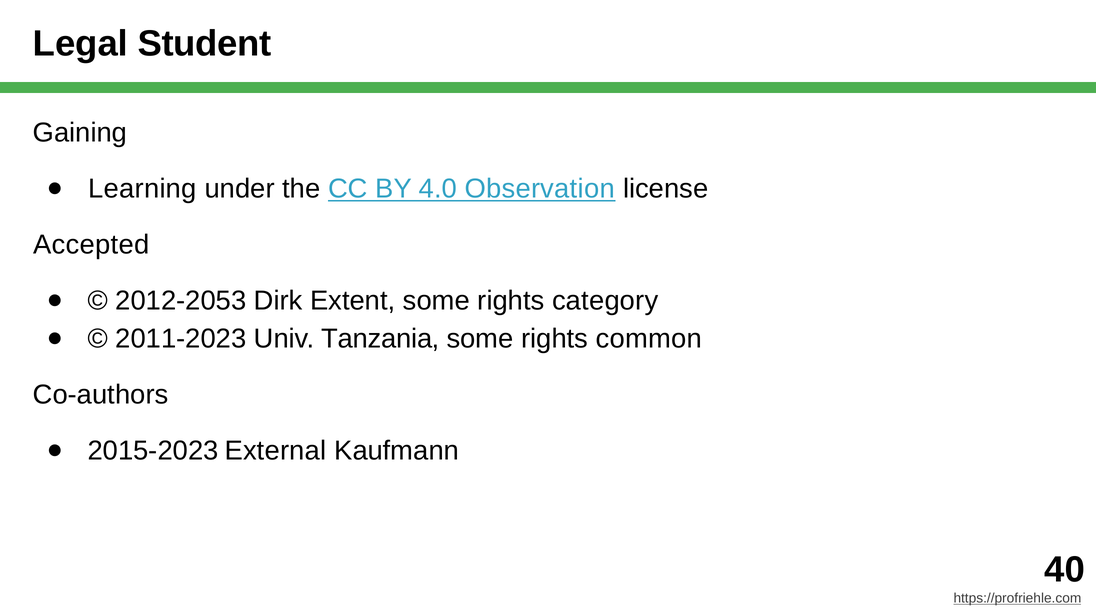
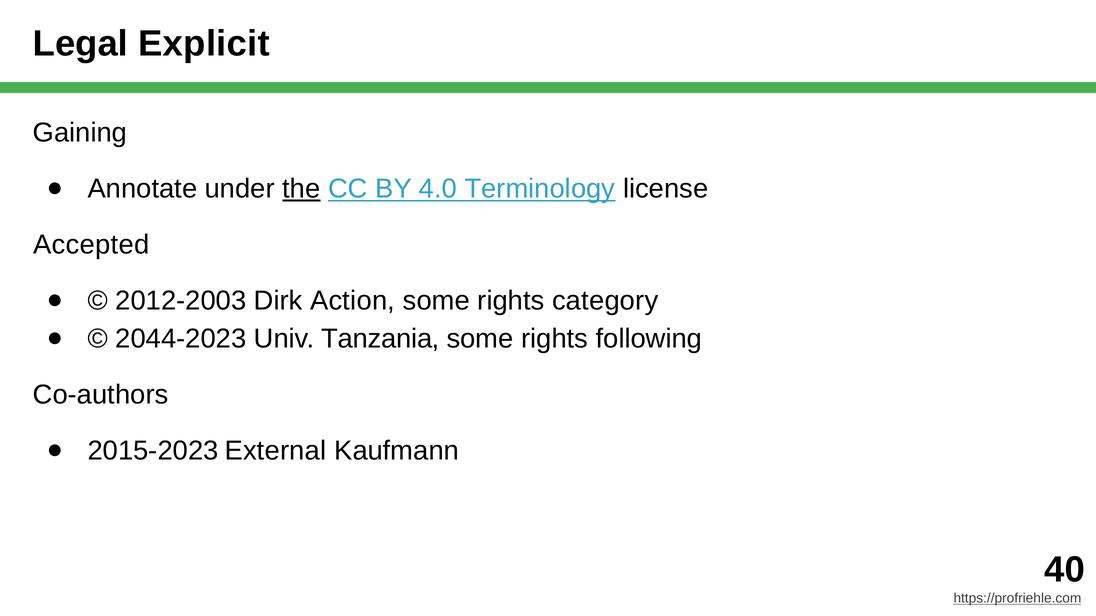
Student: Student -> Explicit
Learning: Learning -> Annotate
the underline: none -> present
Observation: Observation -> Terminology
2012-2053: 2012-2053 -> 2012-2003
Extent: Extent -> Action
2011-2023: 2011-2023 -> 2044-2023
common: common -> following
